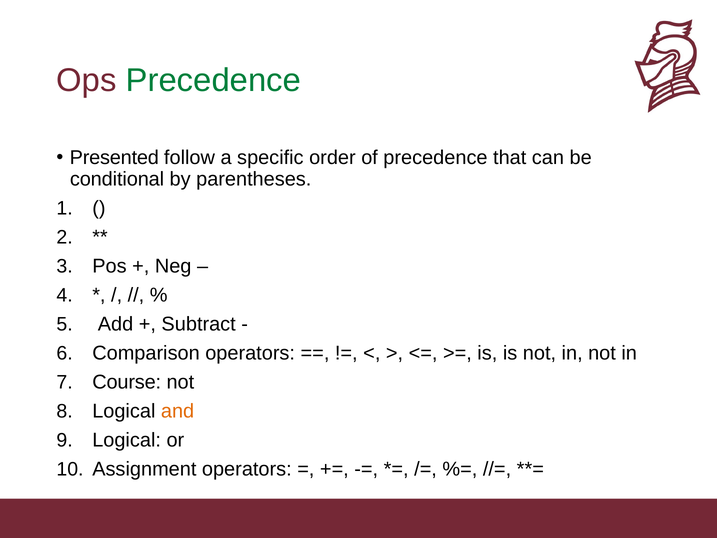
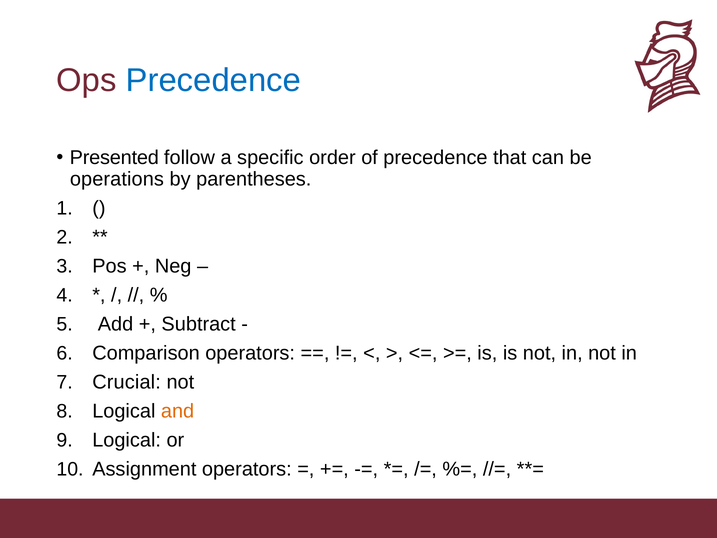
Precedence at (213, 80) colour: green -> blue
conditional: conditional -> operations
Course: Course -> Crucial
